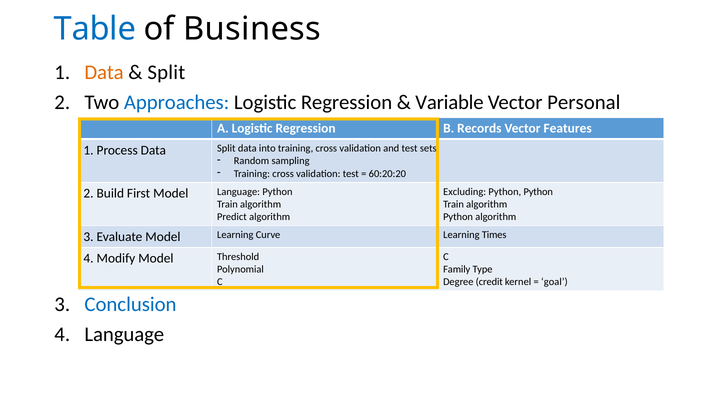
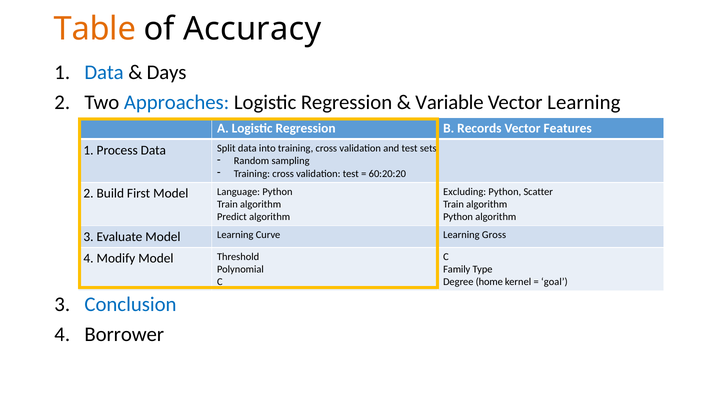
Table colour: blue -> orange
Business: Business -> Accuracy
Data at (104, 73) colour: orange -> blue
Split at (166, 73): Split -> Days
Vector Personal: Personal -> Learning
Python Python: Python -> Scatter
Times: Times -> Gross
credit: credit -> home
4 Language: Language -> Borrower
